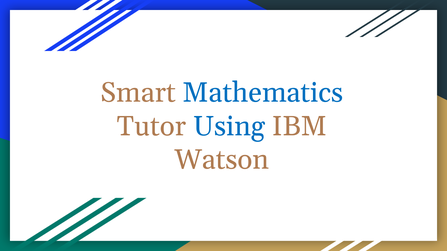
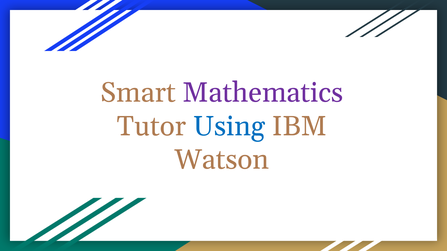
Mathematics colour: blue -> purple
